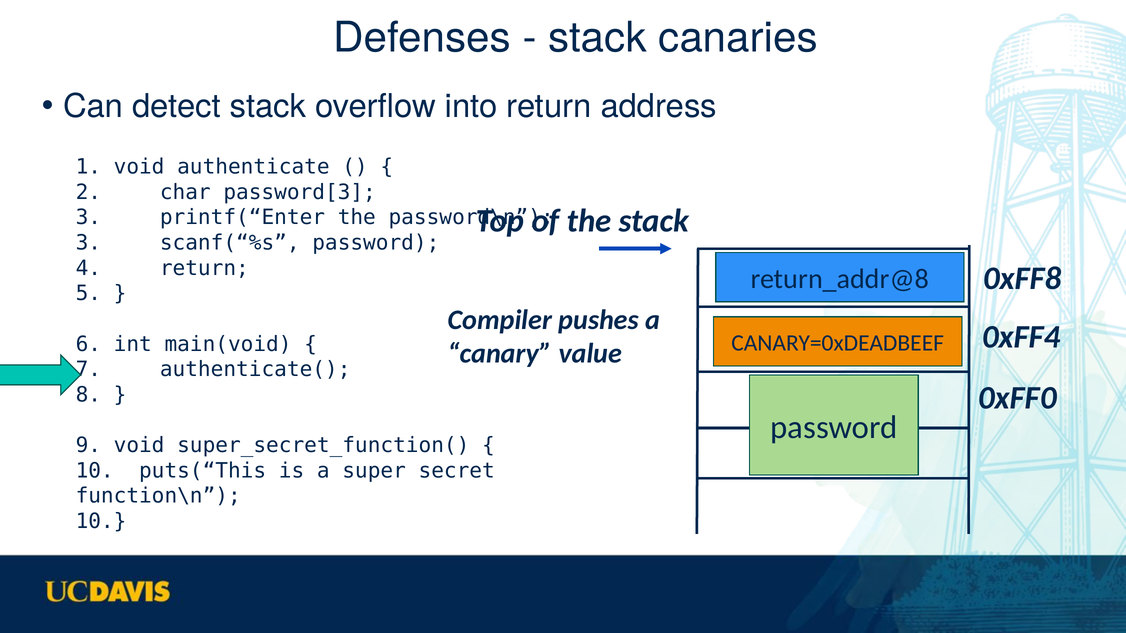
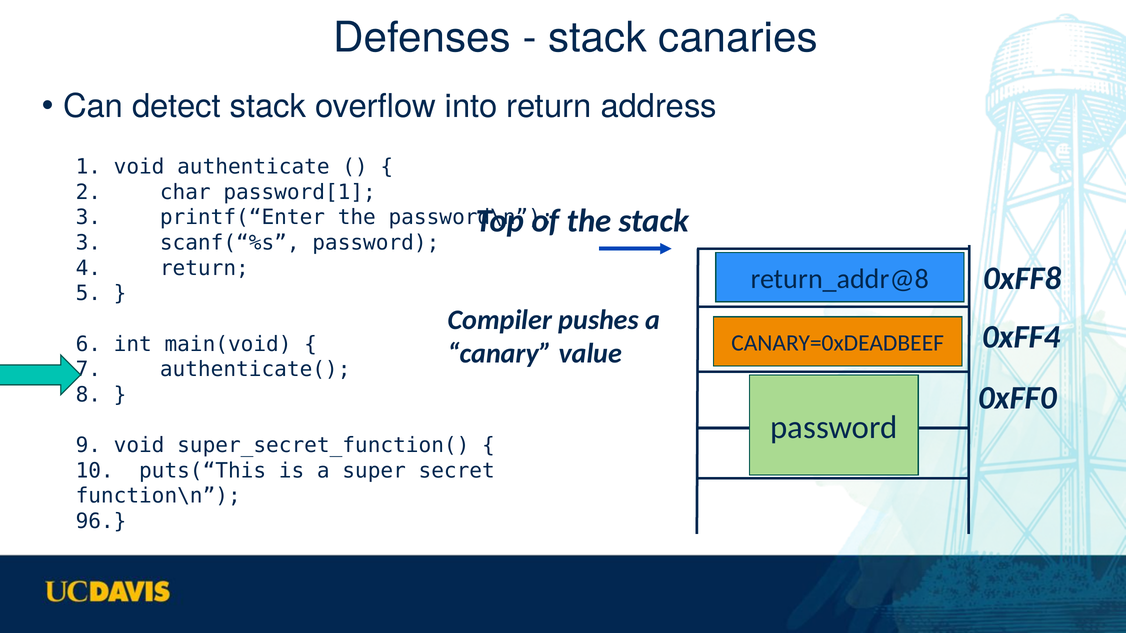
password[3: password[3 -> password[1
10 at (101, 522): 10 -> 96
